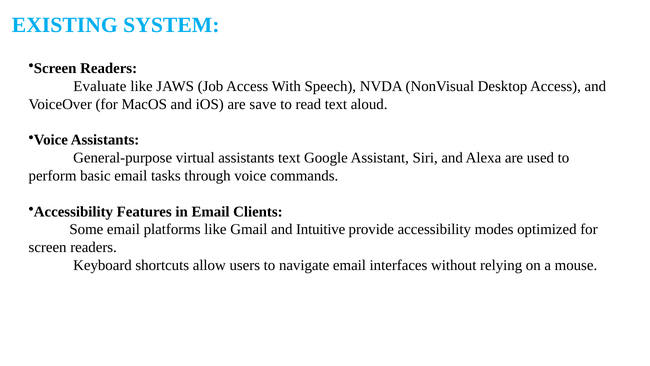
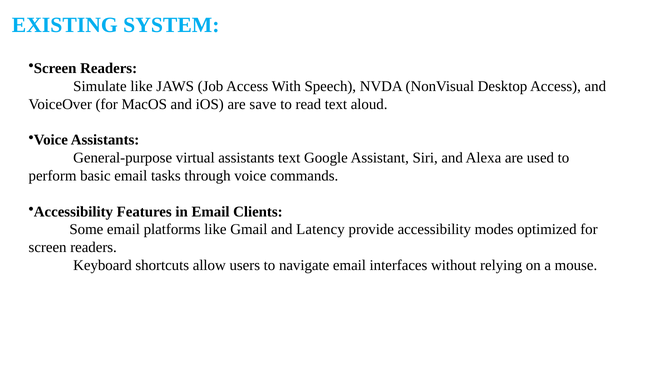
Evaluate: Evaluate -> Simulate
Intuitive: Intuitive -> Latency
